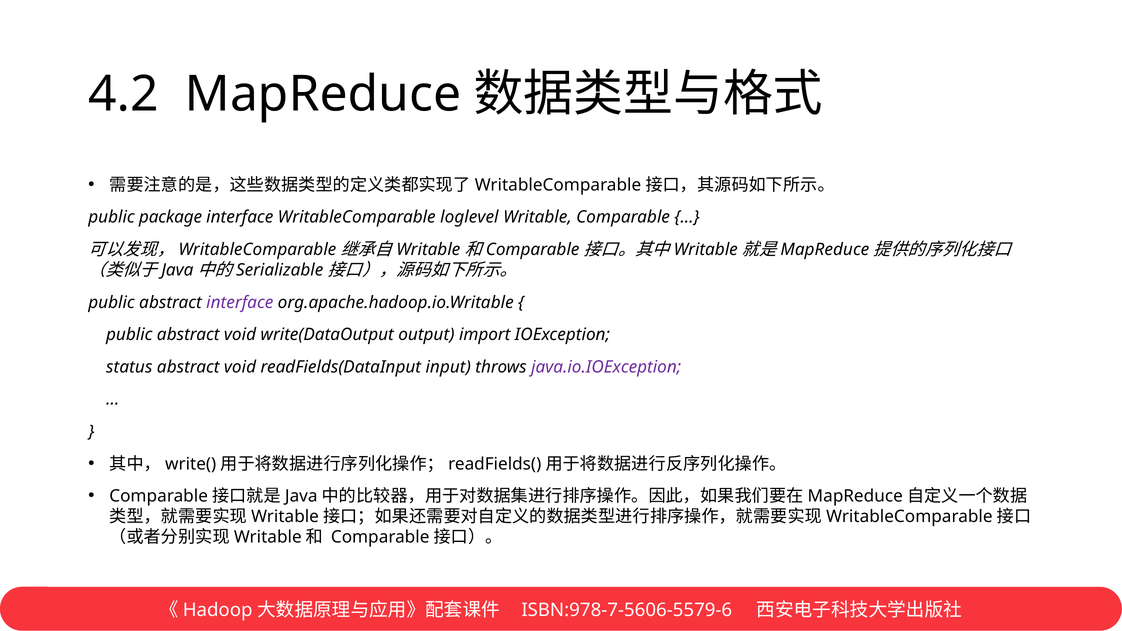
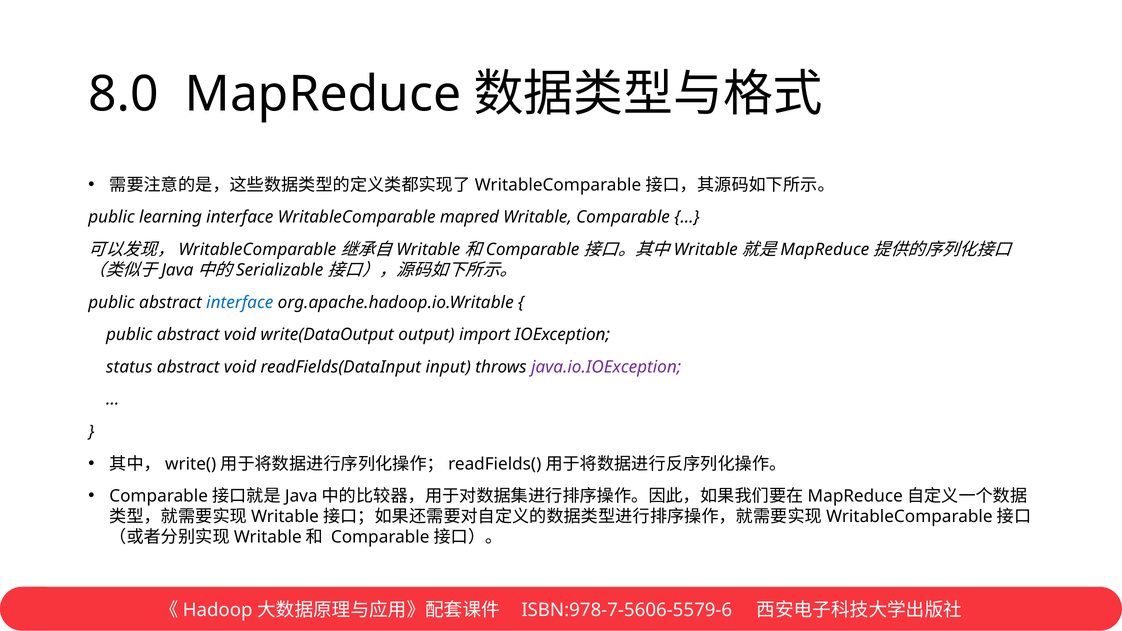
4.2: 4.2 -> 8.0
package: package -> learning
loglevel: loglevel -> mapred
interface at (240, 303) colour: purple -> blue
